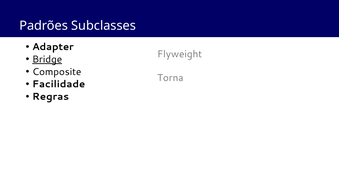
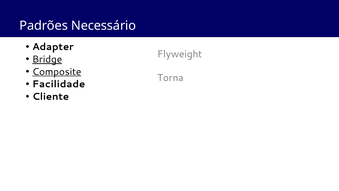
Subclasses: Subclasses -> Necessário
Composite underline: none -> present
Regras: Regras -> Cliente
